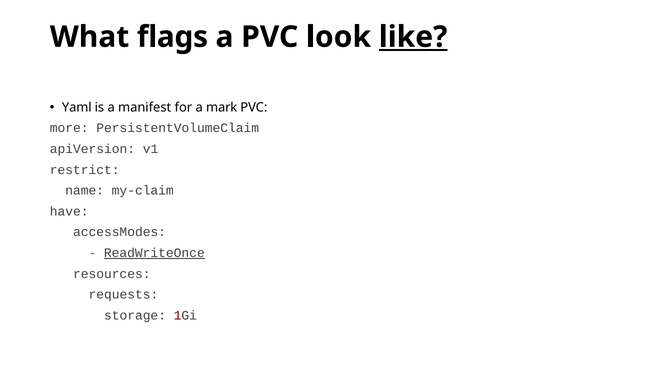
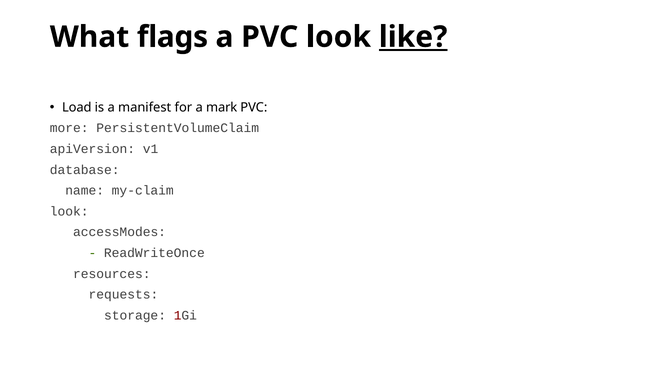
Yaml: Yaml -> Load
restrict: restrict -> database
have at (69, 211): have -> look
ReadWriteOnce underline: present -> none
